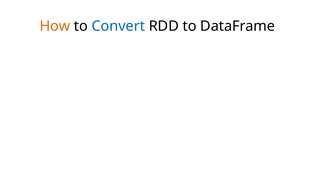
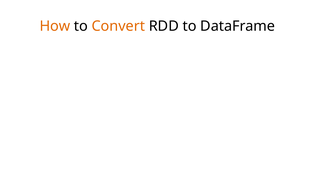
Convert colour: blue -> orange
